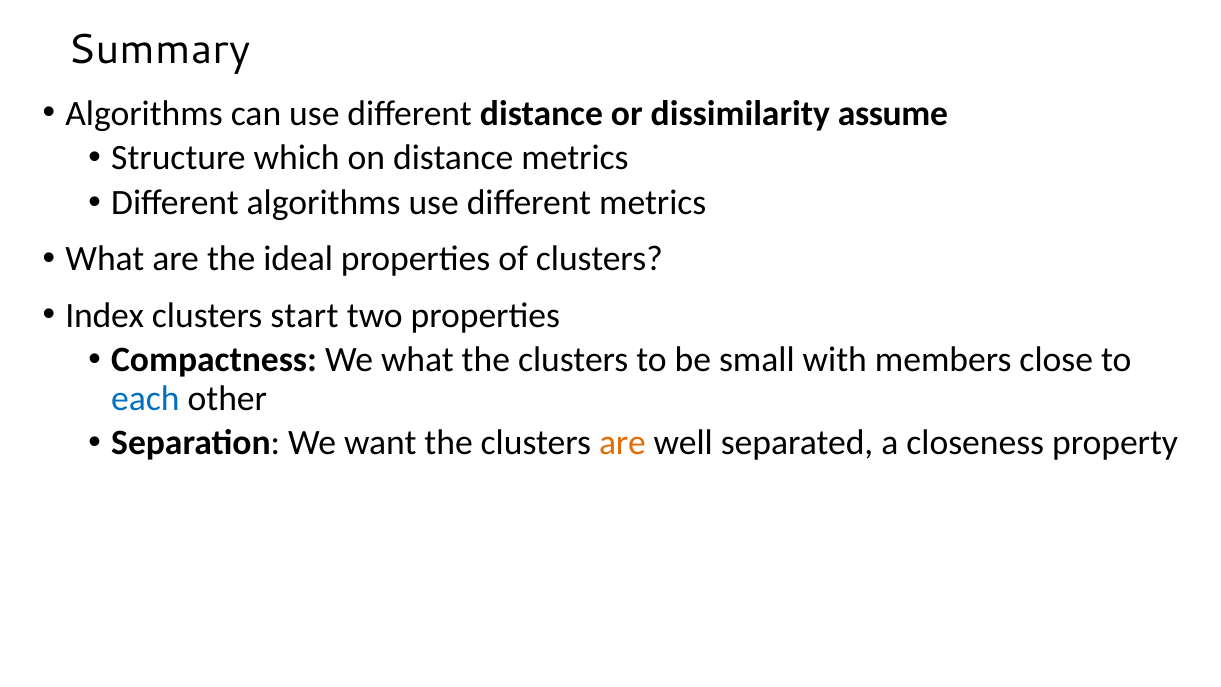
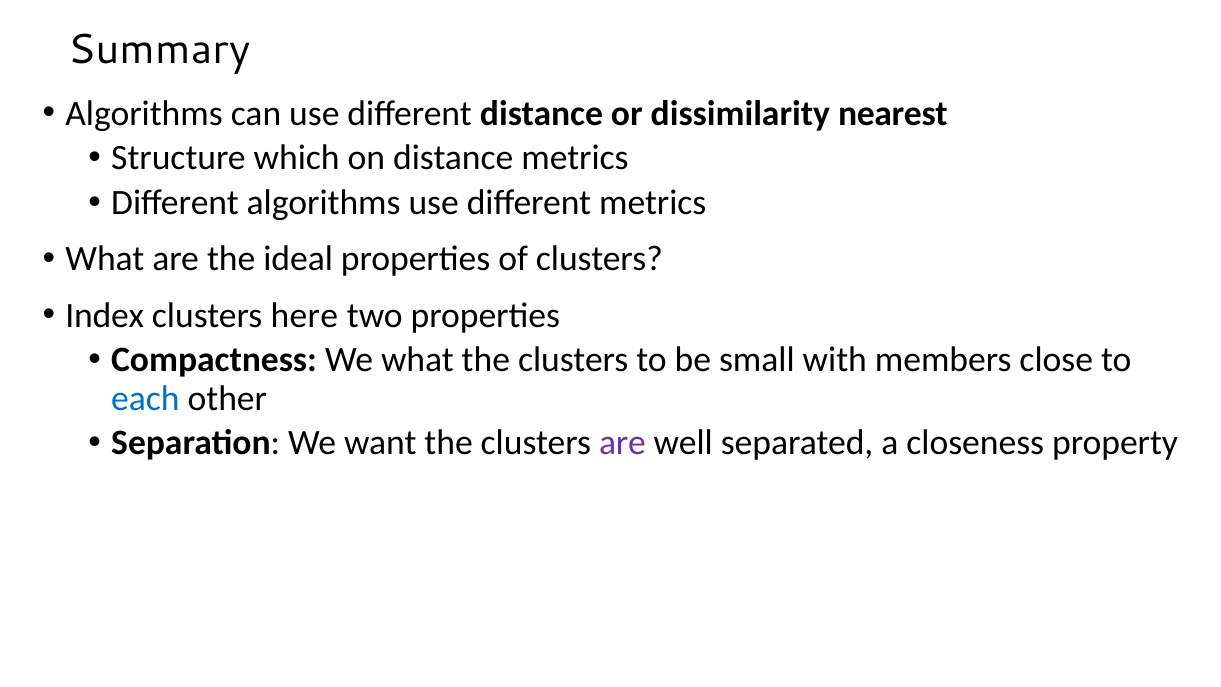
assume: assume -> nearest
start: start -> here
are at (622, 443) colour: orange -> purple
